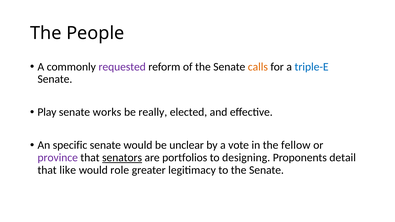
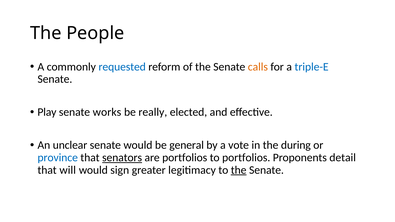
requested colour: purple -> blue
specific: specific -> unclear
unclear: unclear -> general
fellow: fellow -> during
province colour: purple -> blue
to designing: designing -> portfolios
like: like -> will
role: role -> sign
the at (239, 170) underline: none -> present
